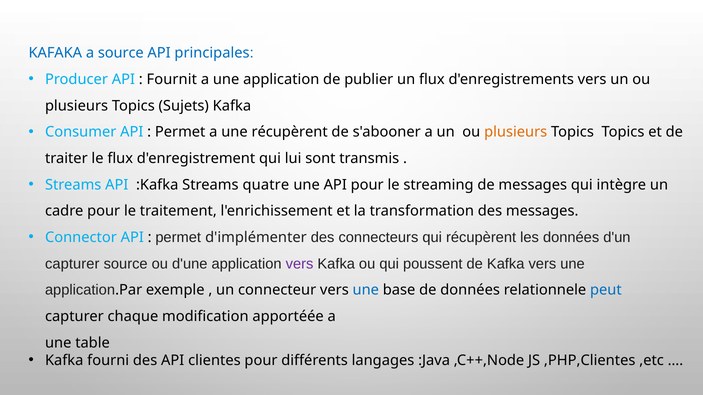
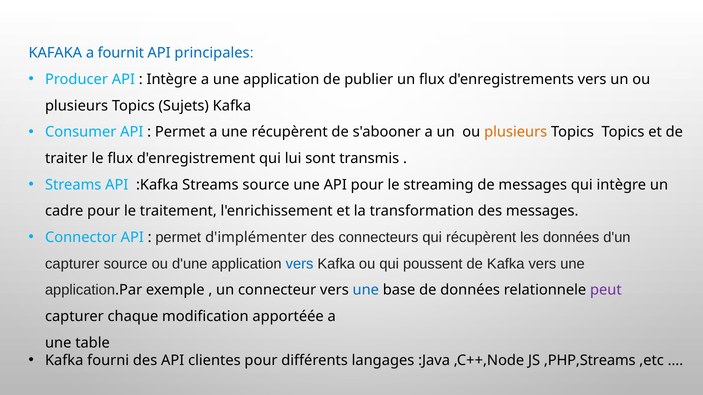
a source: source -> fournit
Fournit at (172, 79): Fournit -> Intègre
Streams quatre: quatre -> source
vers at (300, 264) colour: purple -> blue
peut colour: blue -> purple
,PHP,Clientes: ,PHP,Clientes -> ,PHP,Streams
